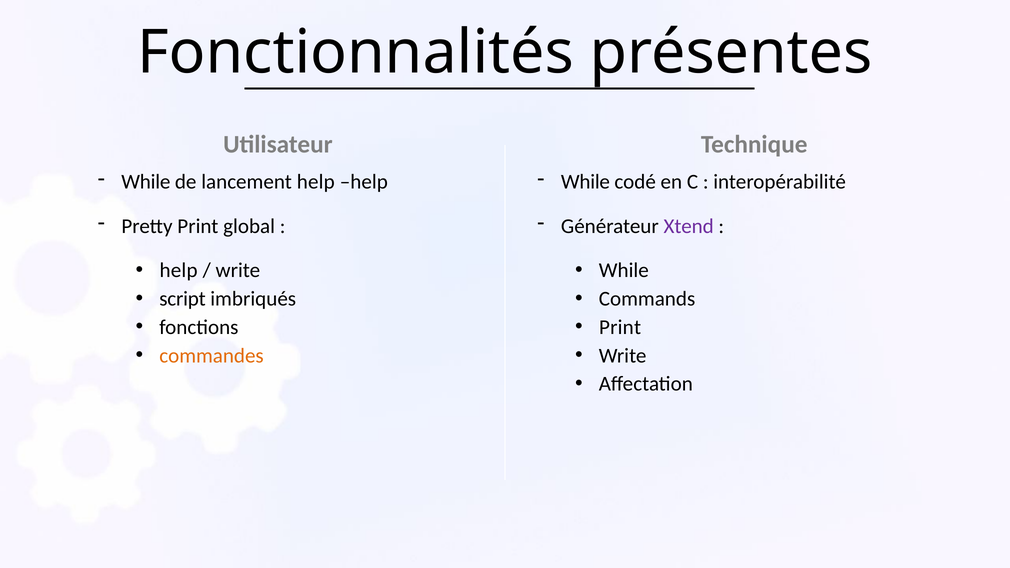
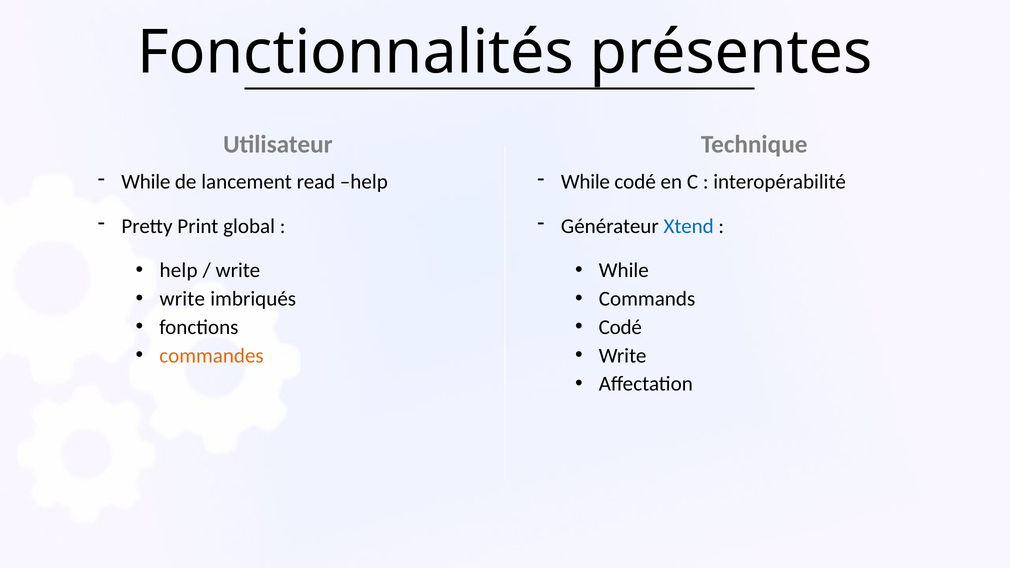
lancement help: help -> read
Xtend colour: purple -> blue
script at (182, 299): script -> write
Print at (620, 327): Print -> Codé
